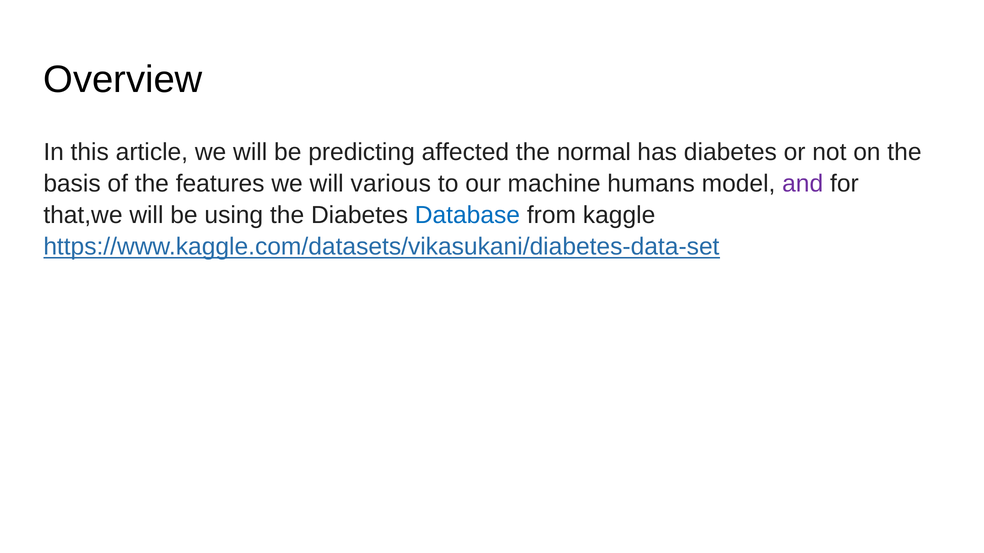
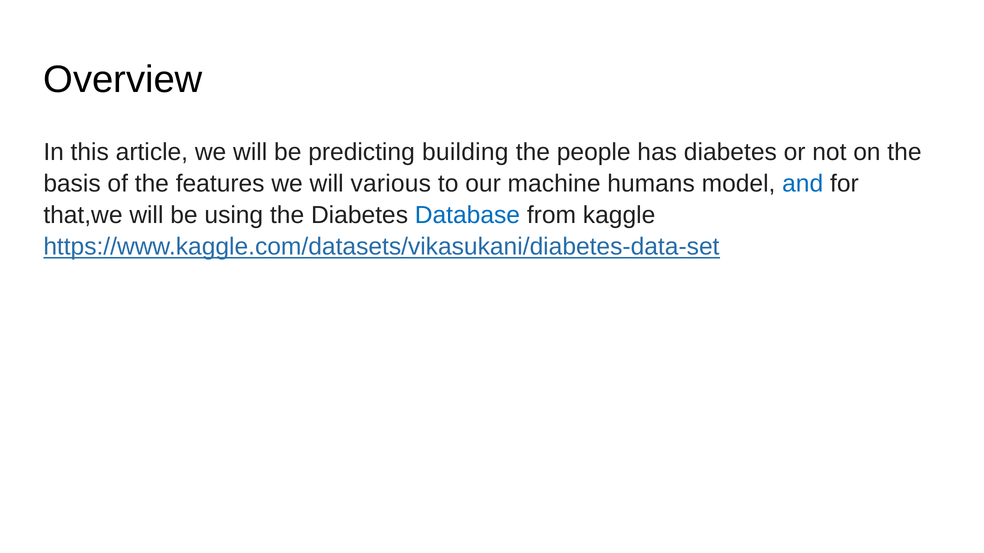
affected: affected -> building
normal: normal -> people
and colour: purple -> blue
